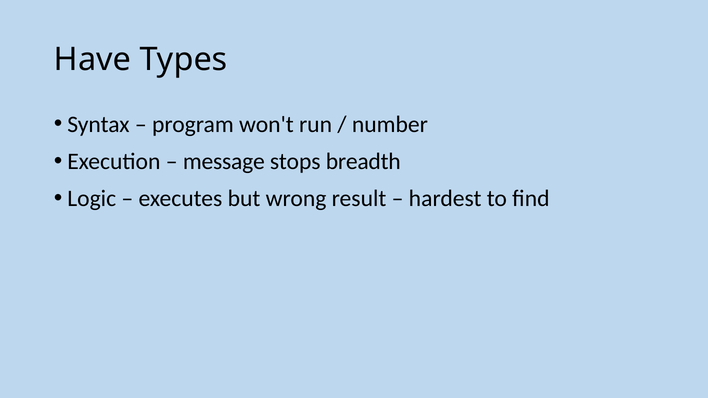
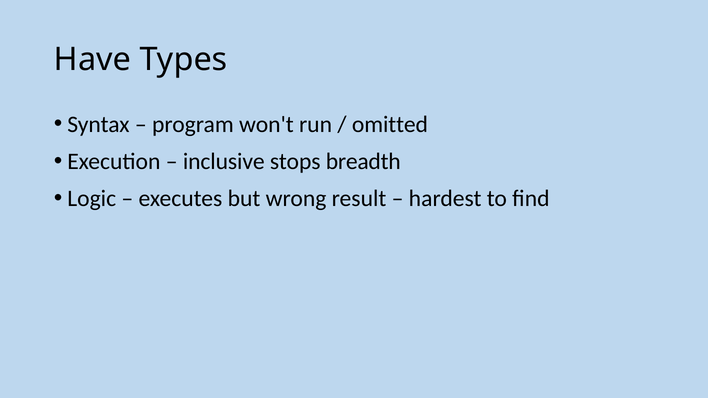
number: number -> omitted
message: message -> inclusive
